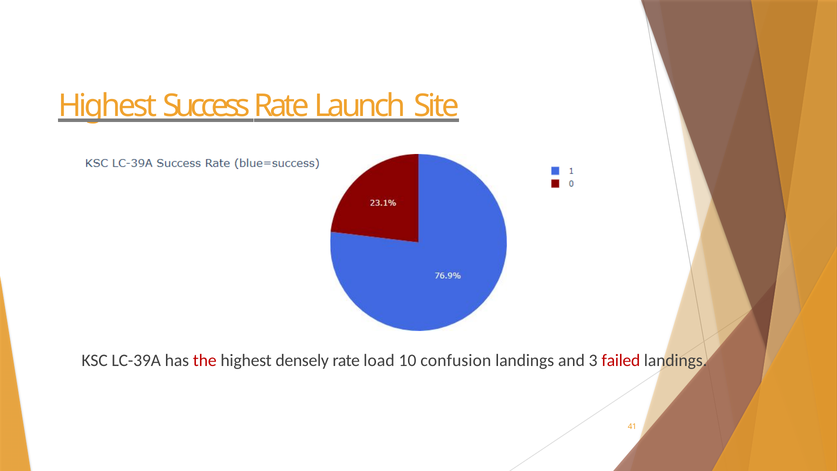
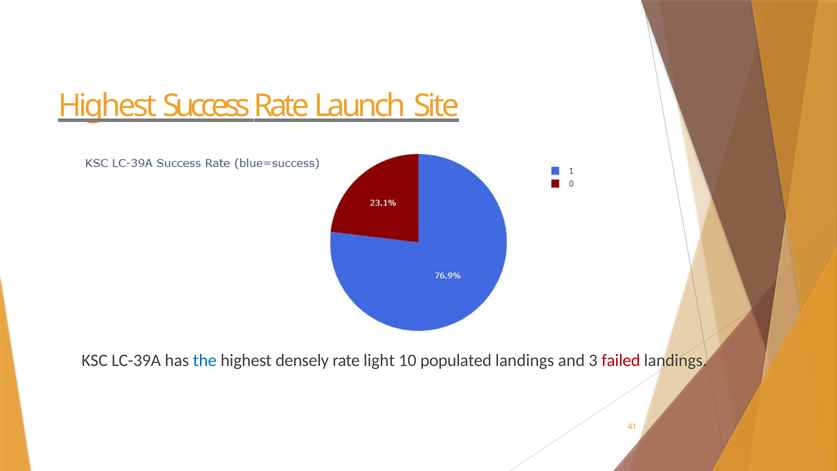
the colour: red -> blue
load: load -> light
confusion: confusion -> populated
